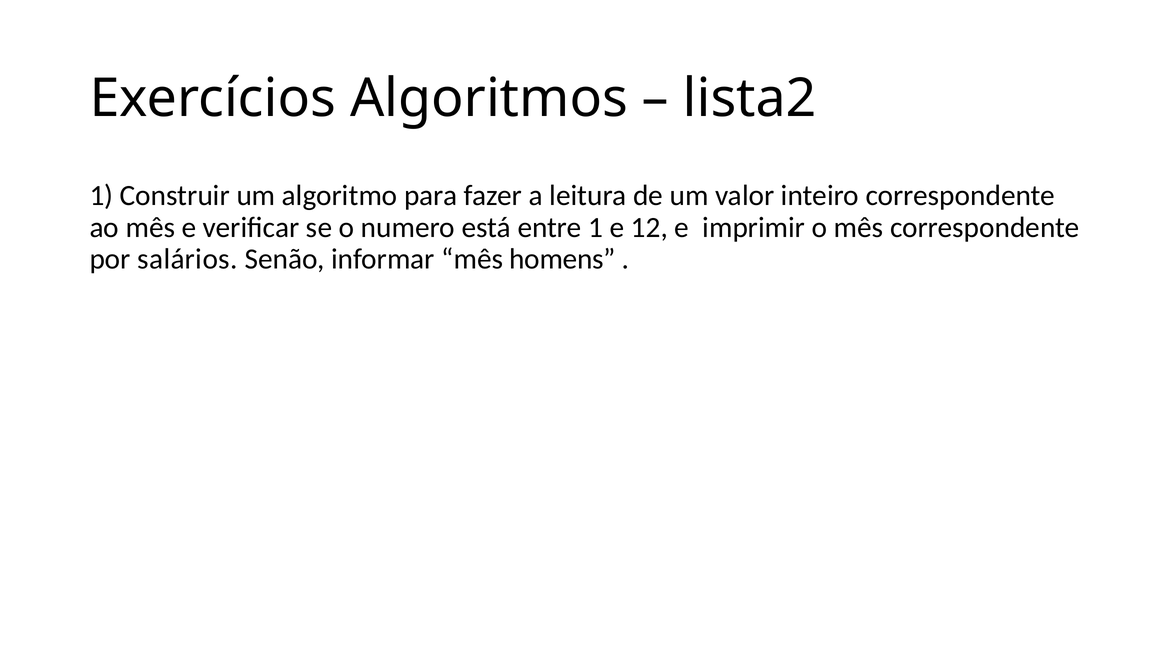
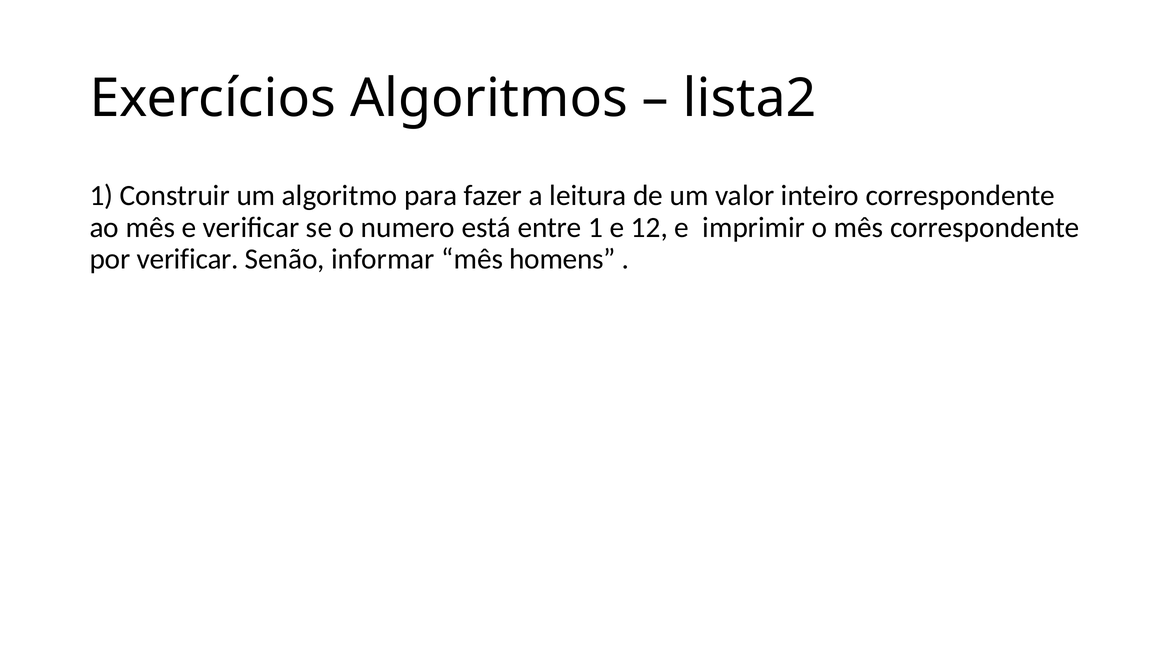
por salários: salários -> verificar
